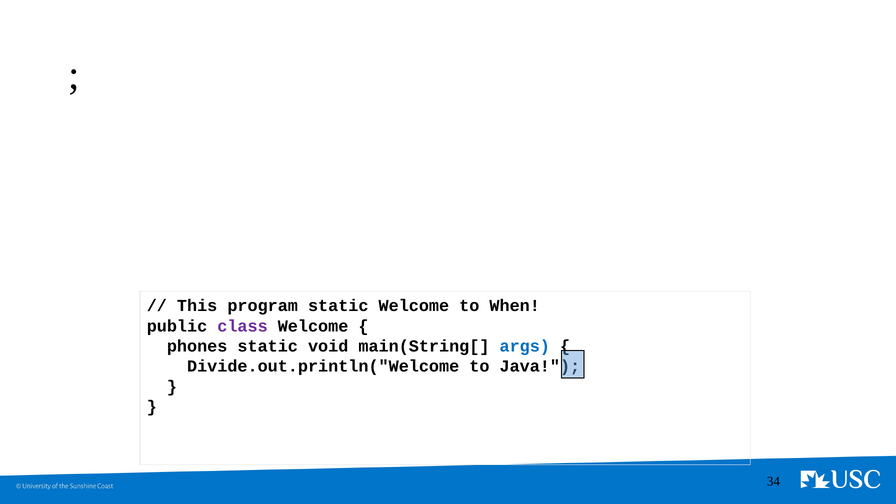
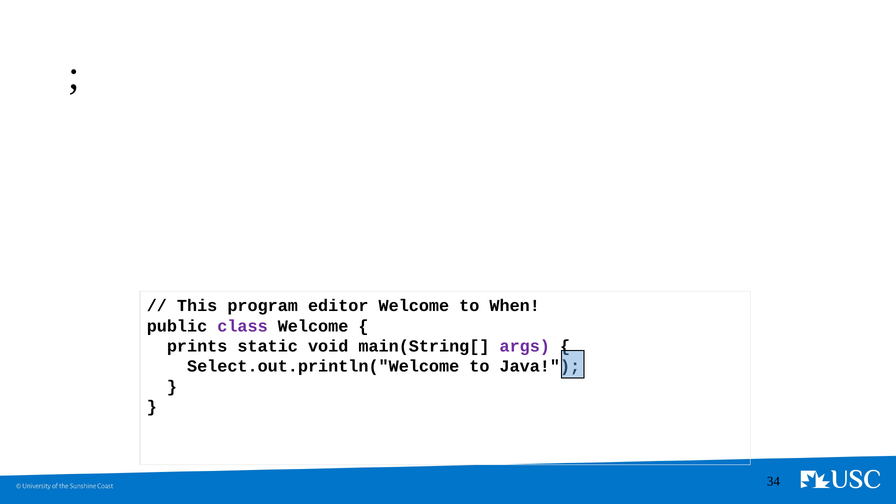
program static: static -> editor
phones: phones -> prints
args colour: blue -> purple
Divide.out.println("Welcome: Divide.out.println("Welcome -> Select.out.println("Welcome
